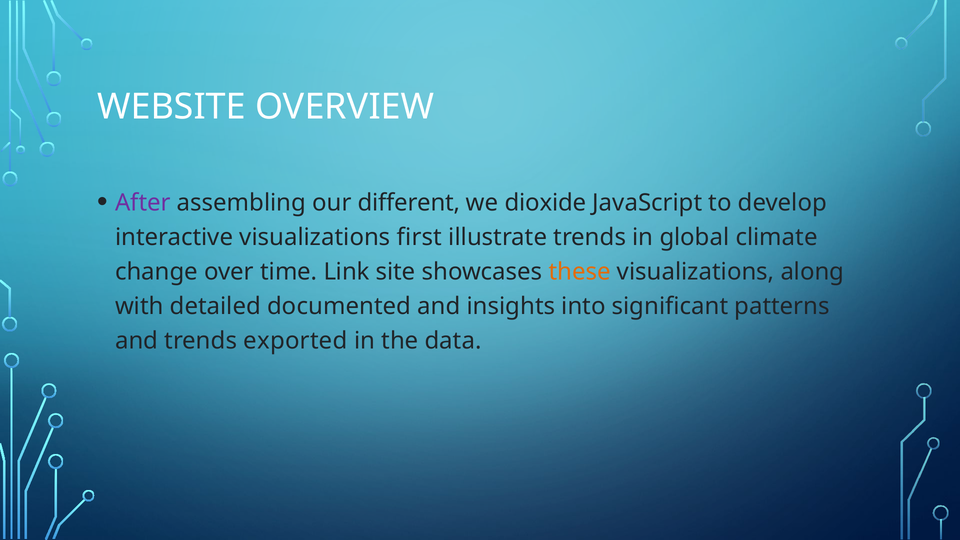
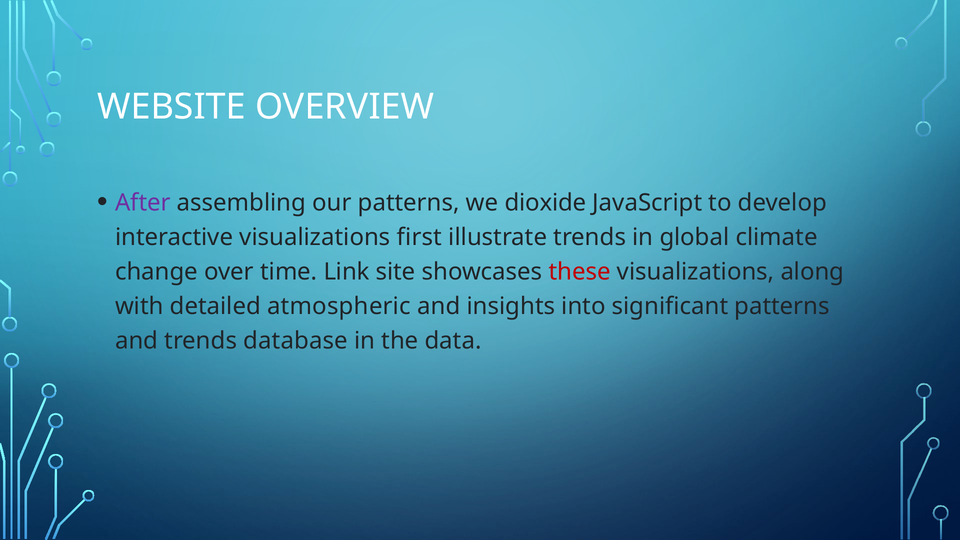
our different: different -> patterns
these colour: orange -> red
documented: documented -> atmospheric
exported: exported -> database
